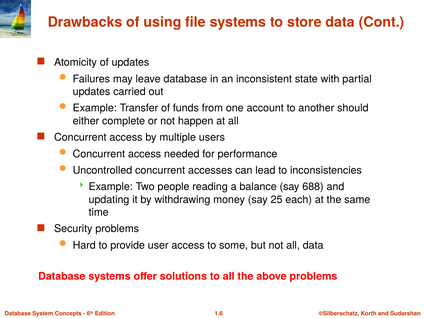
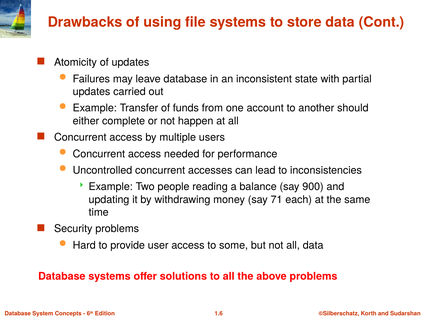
688: 688 -> 900
25: 25 -> 71
